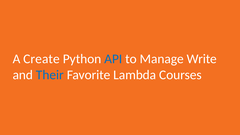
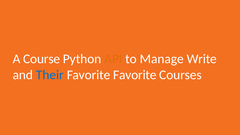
Create: Create -> Course
API colour: blue -> orange
Favorite Lambda: Lambda -> Favorite
